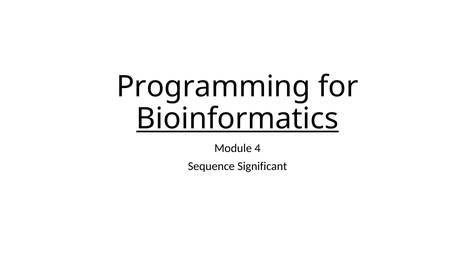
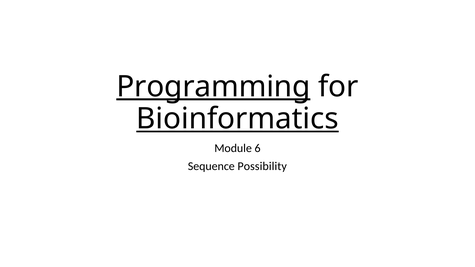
Programming underline: none -> present
4: 4 -> 6
Significant: Significant -> Possibility
